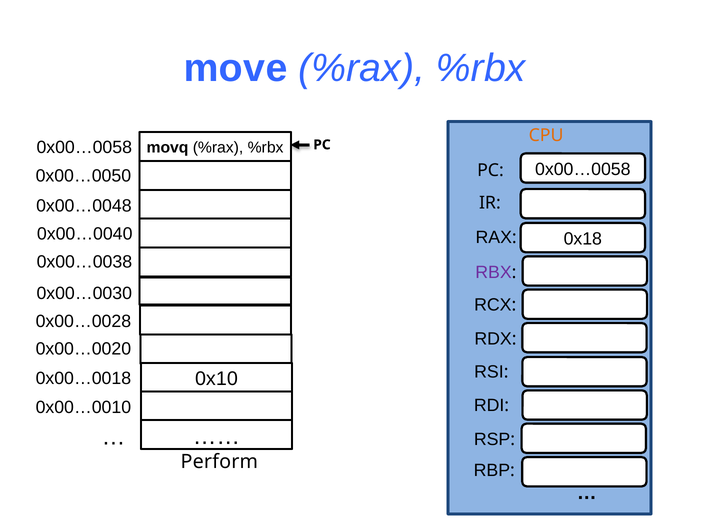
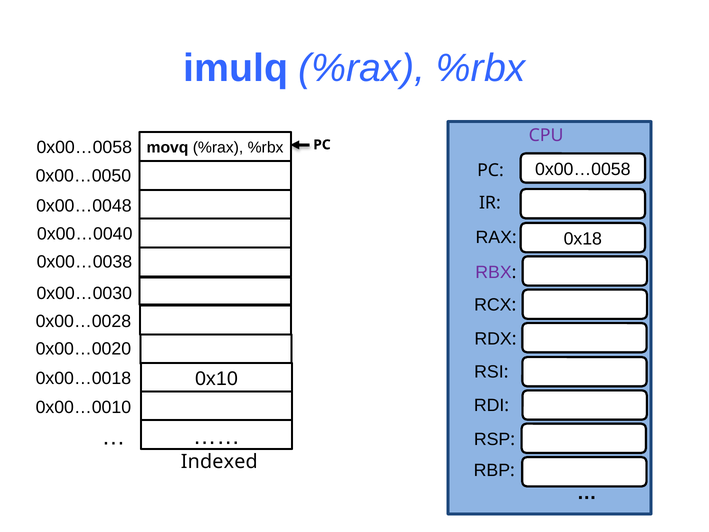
move: move -> imulq
CPU colour: orange -> purple
Perform: Perform -> Indexed
